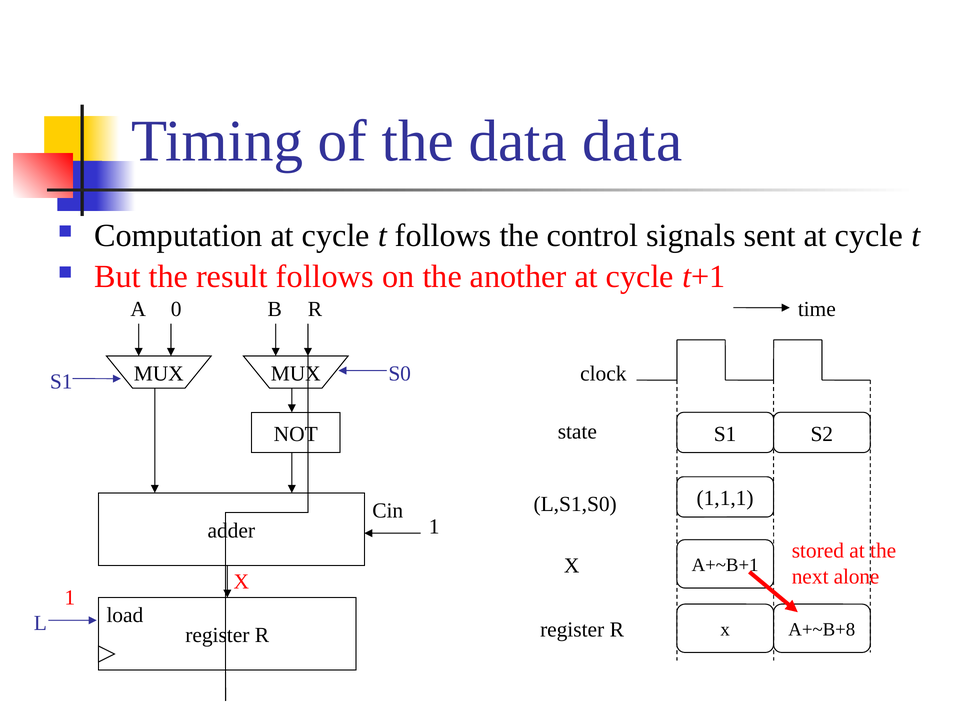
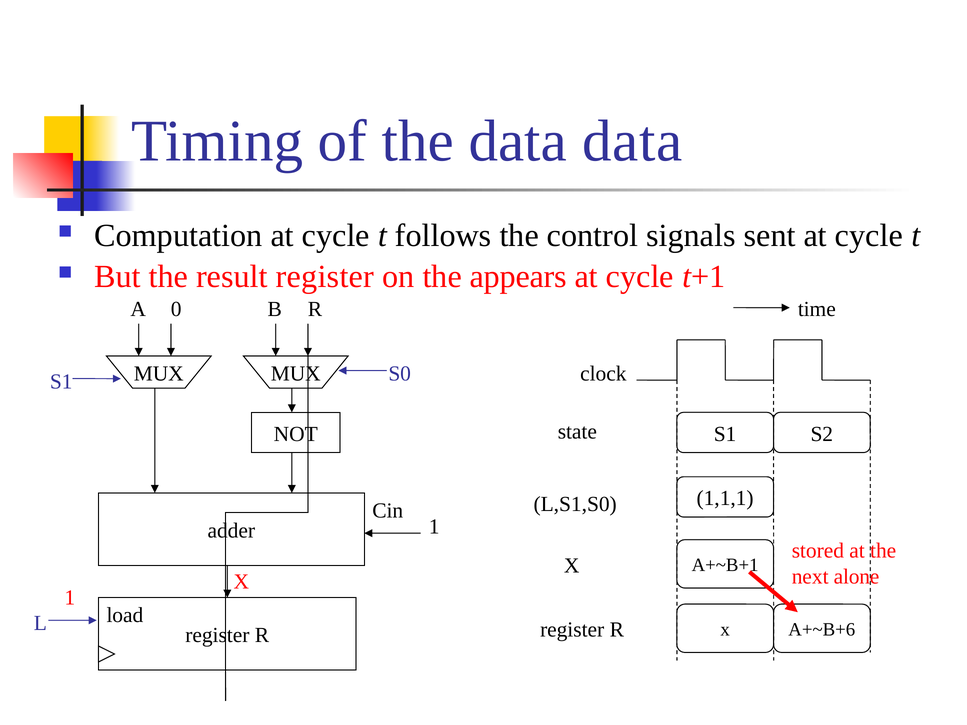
result follows: follows -> register
another: another -> appears
A+~B+8: A+~B+8 -> A+~B+6
